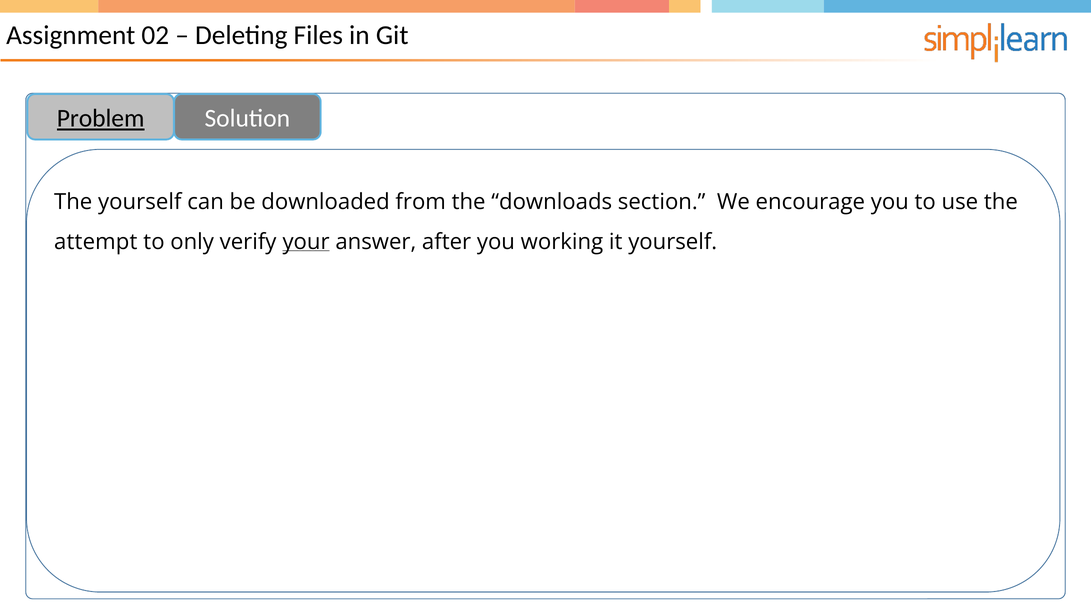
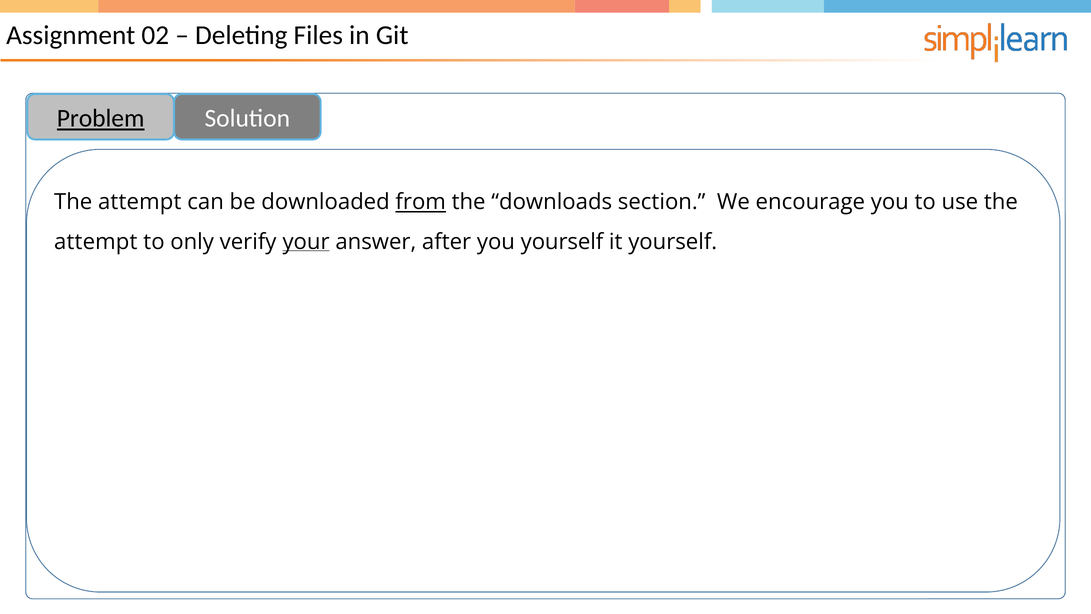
yourself at (140, 202): yourself -> attempt
from underline: none -> present
you working: working -> yourself
